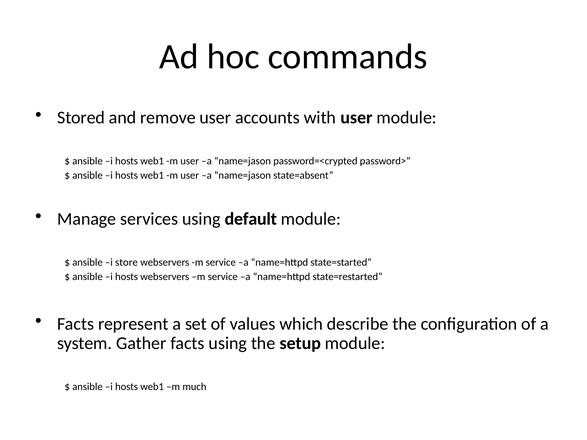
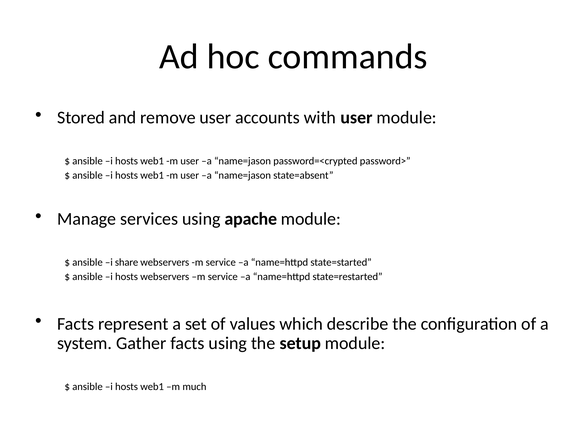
default: default -> apache
store: store -> share
